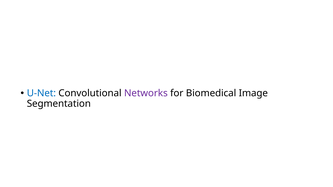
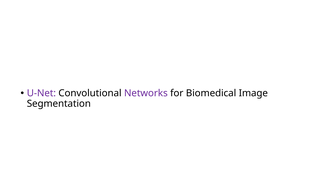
U-Net colour: blue -> purple
